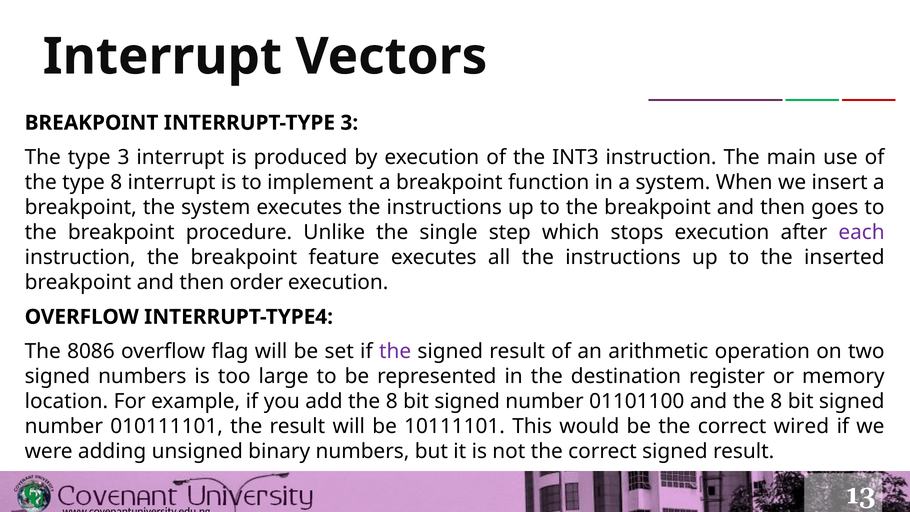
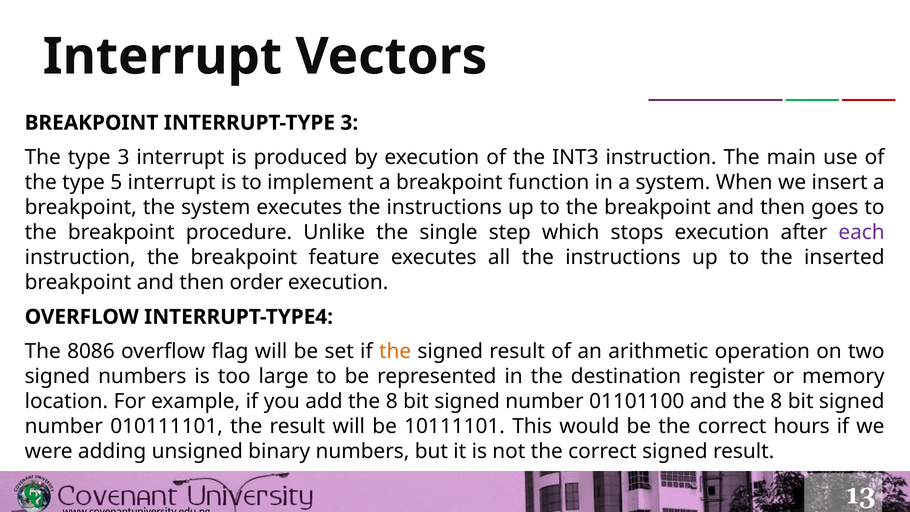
type 8: 8 -> 5
the at (395, 351) colour: purple -> orange
wired: wired -> hours
